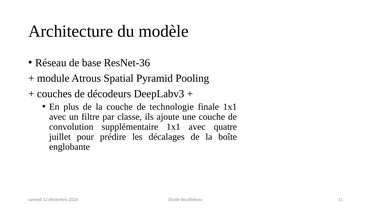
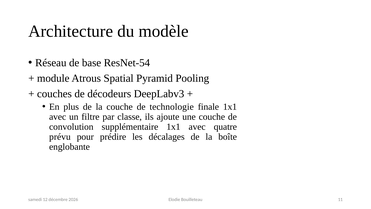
ResNet-36: ResNet-36 -> ResNet-54
juillet: juillet -> prévu
